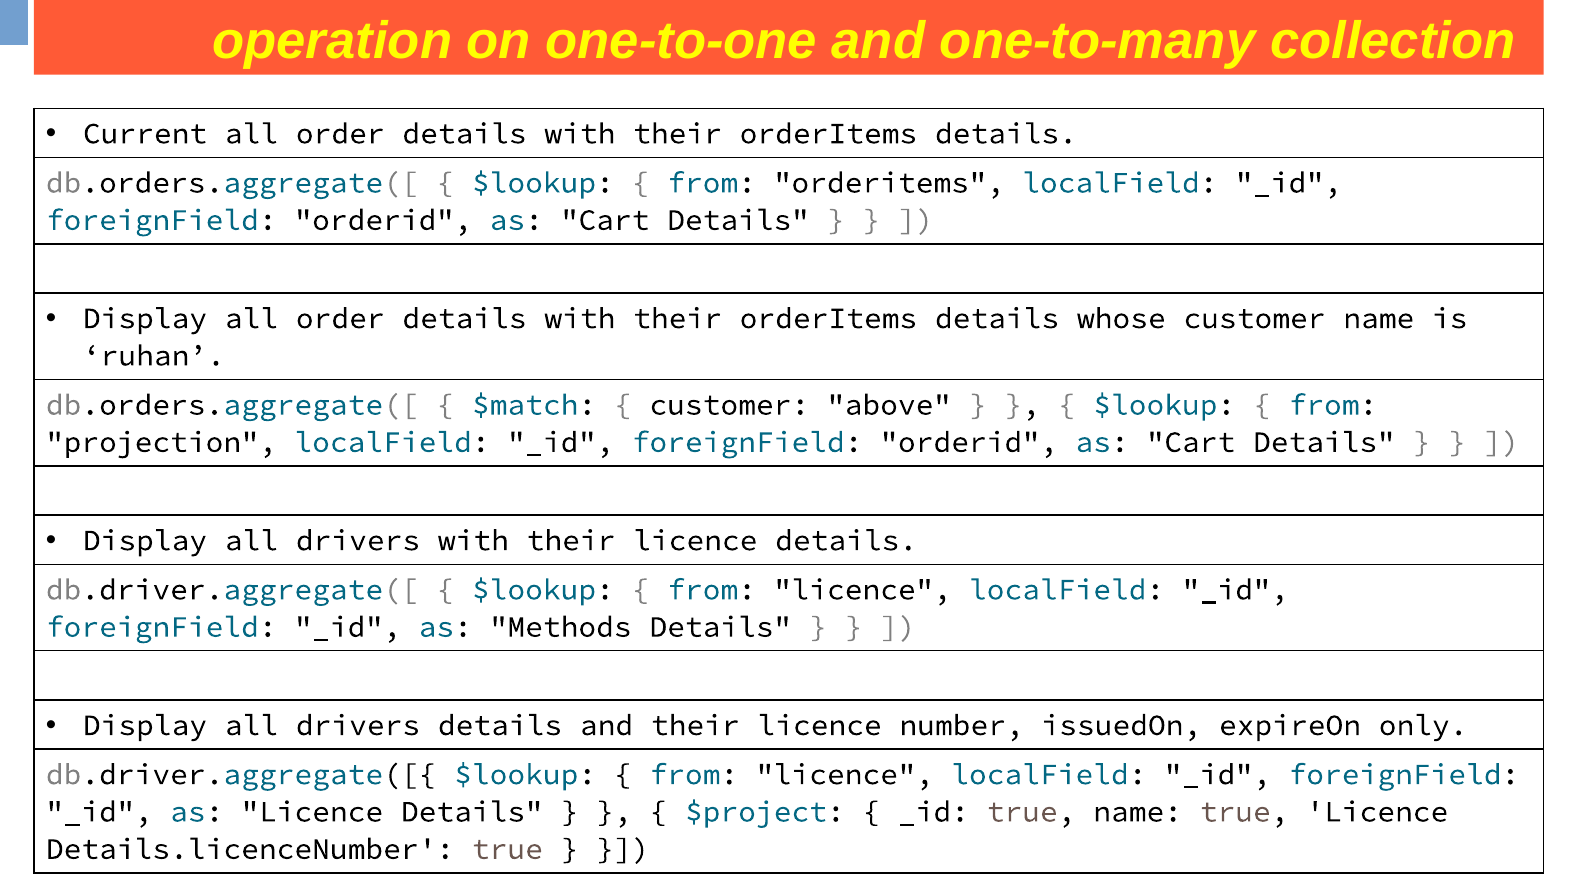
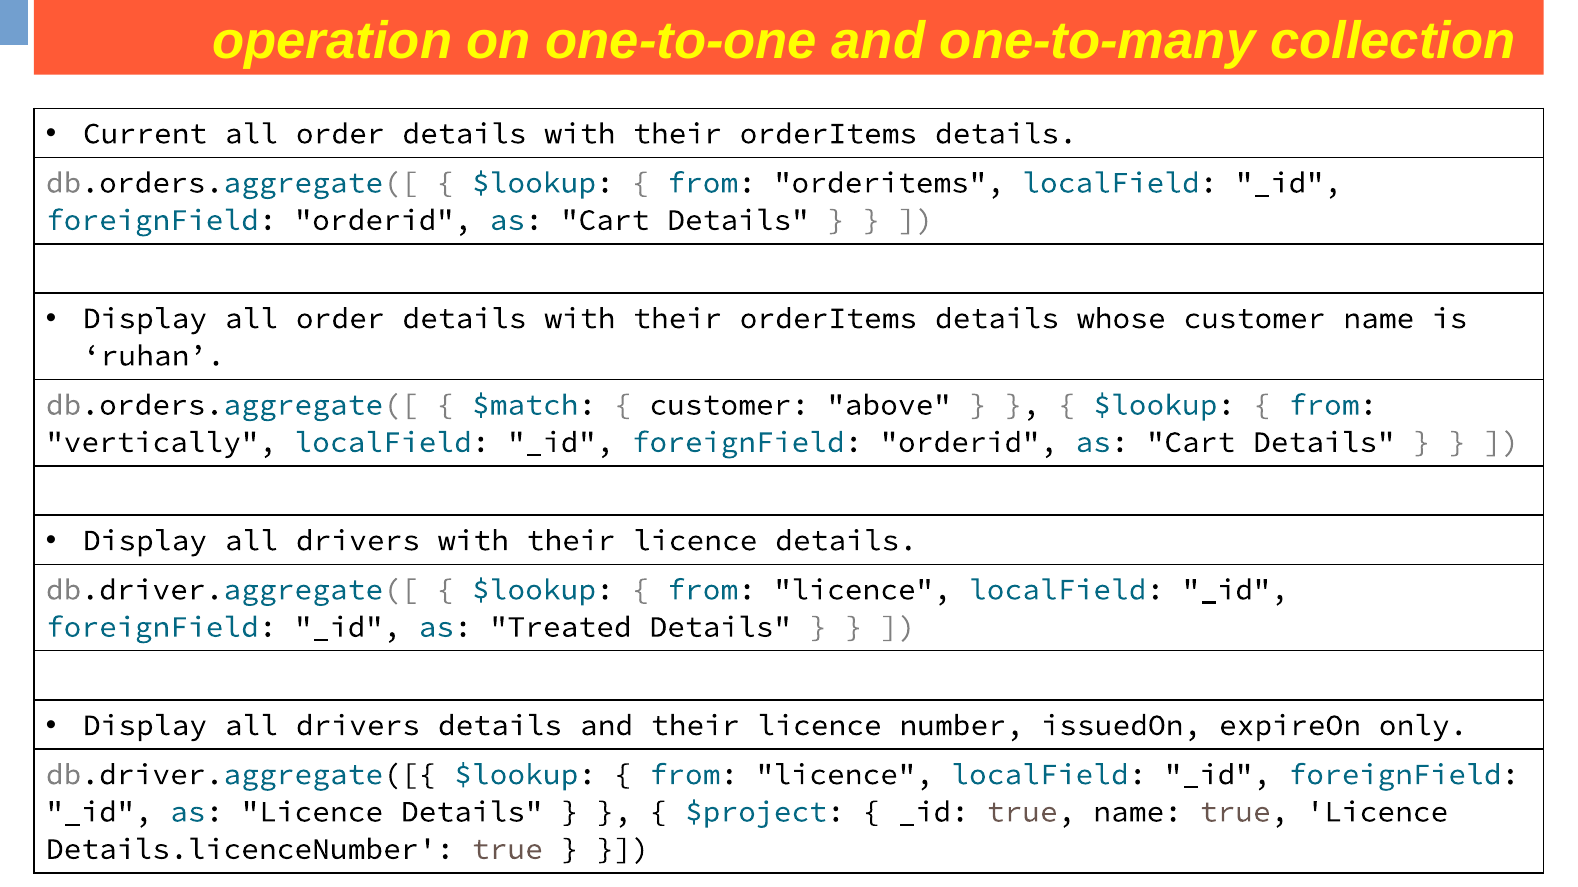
projection: projection -> vertically
Methods: Methods -> Treated
